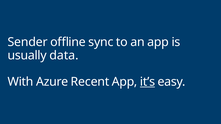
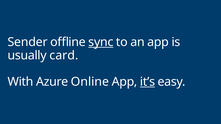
sync underline: none -> present
data: data -> card
Recent: Recent -> Online
